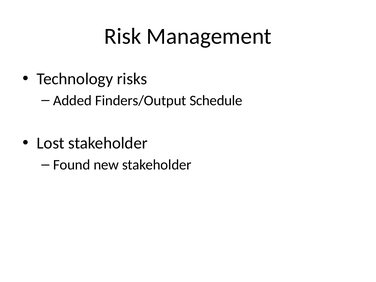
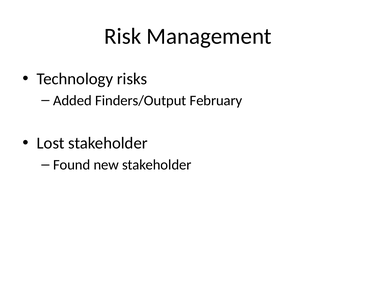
Schedule: Schedule -> February
